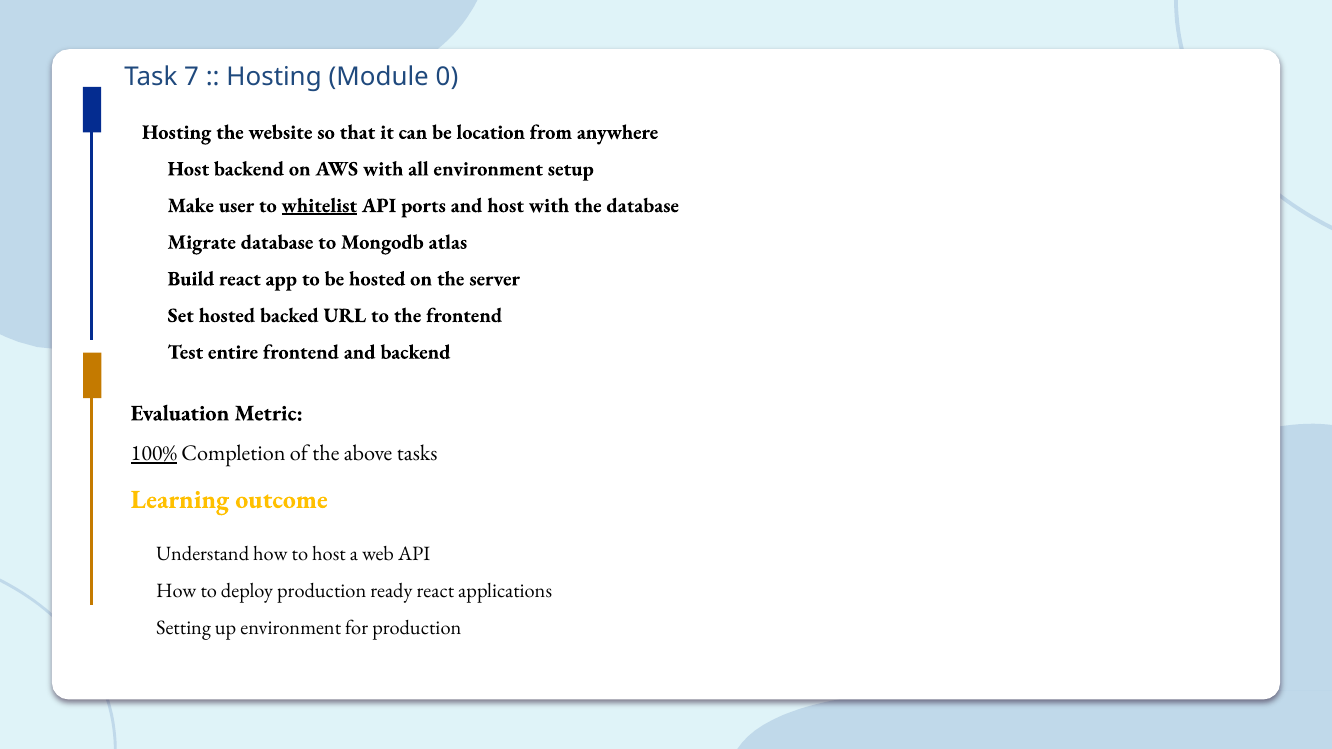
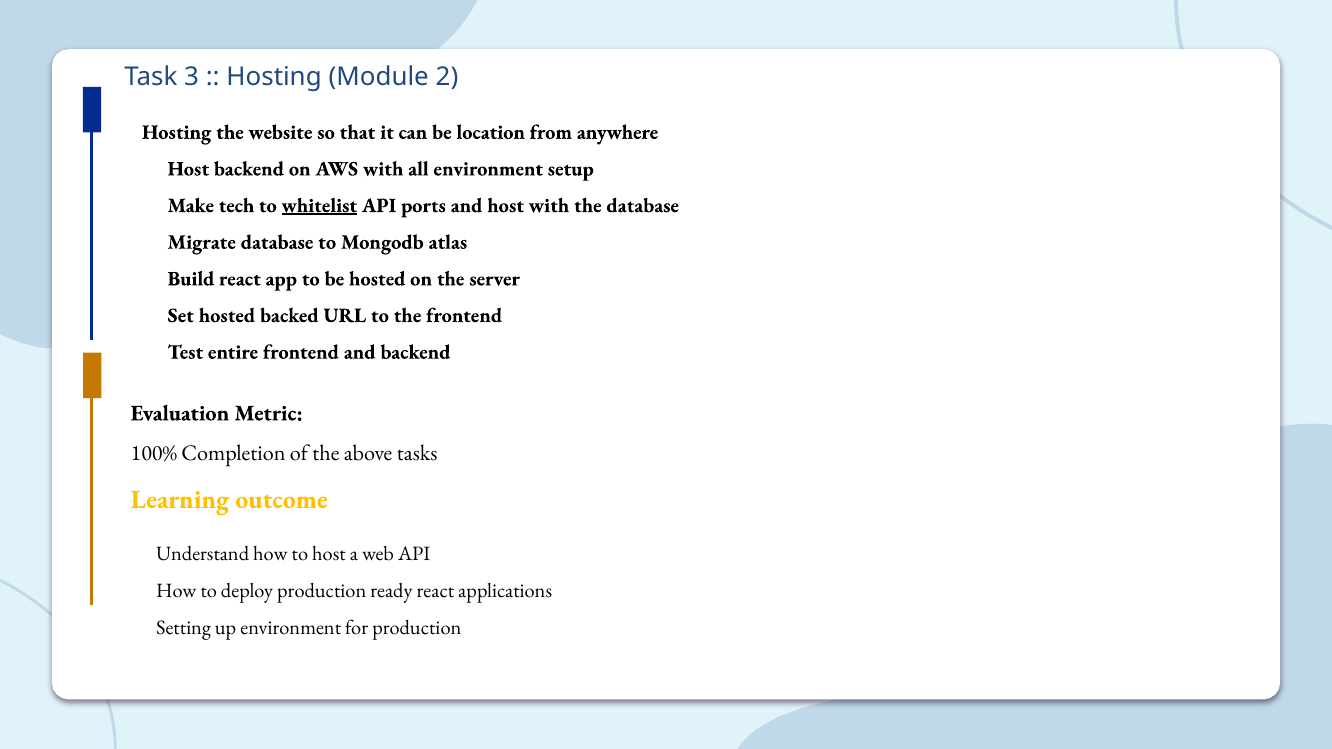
7: 7 -> 3
0: 0 -> 2
user: user -> tech
100% underline: present -> none
